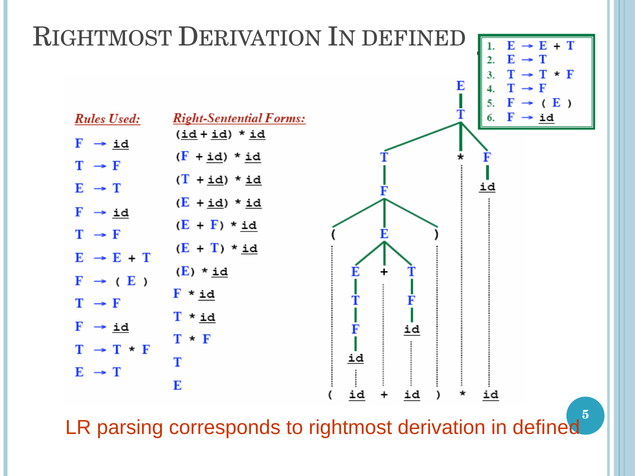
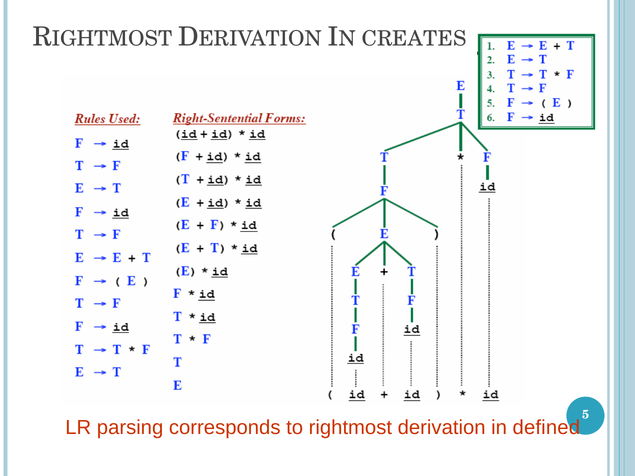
DEFINED at (414, 39): DEFINED -> CREATES
